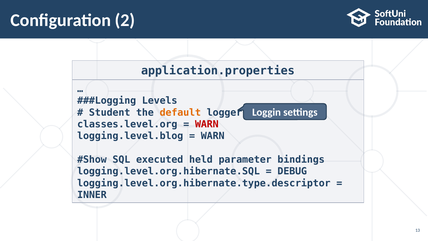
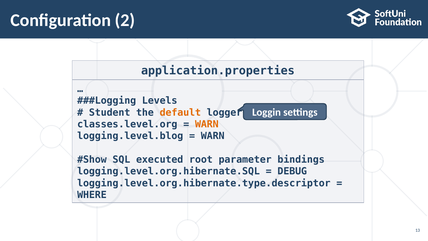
WARN at (207, 124) colour: red -> orange
held: held -> root
INNER: INNER -> WHERE
